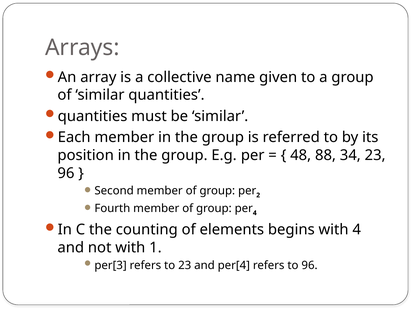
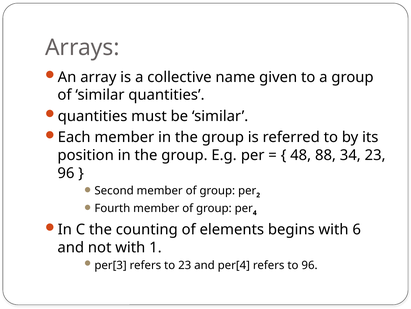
with 4: 4 -> 6
